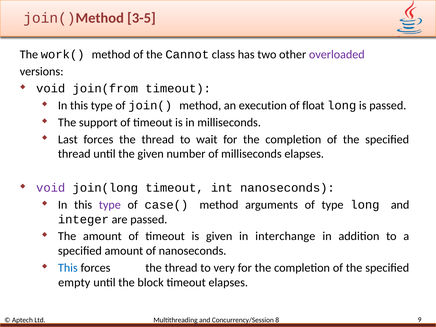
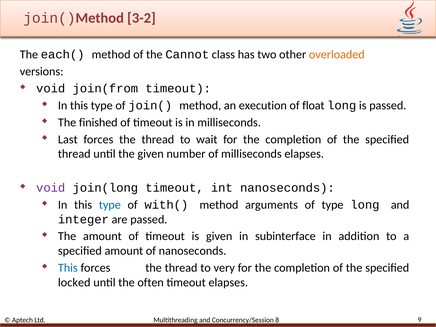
3-5: 3-5 -> 3-2
work(: work( -> each(
overloaded colour: purple -> orange
support: support -> finished
type at (110, 205) colour: purple -> blue
case(: case( -> with(
interchange: interchange -> subinterface
empty: empty -> locked
block: block -> often
